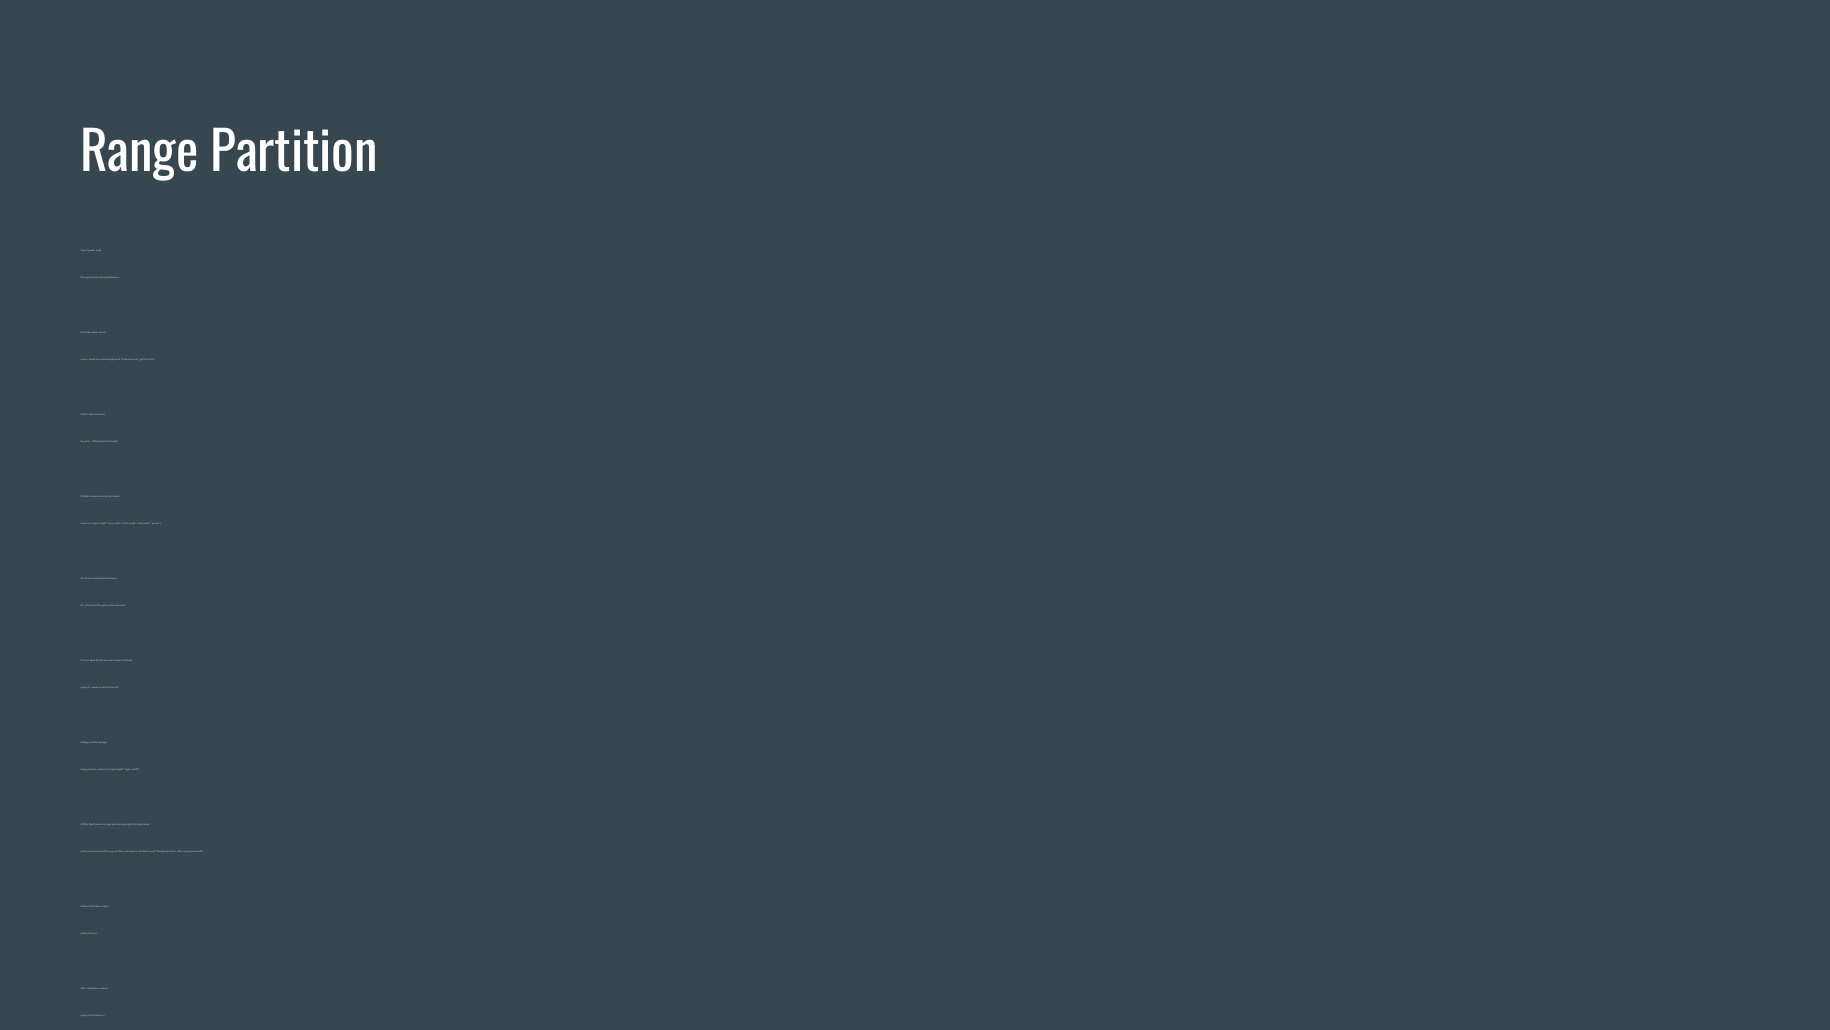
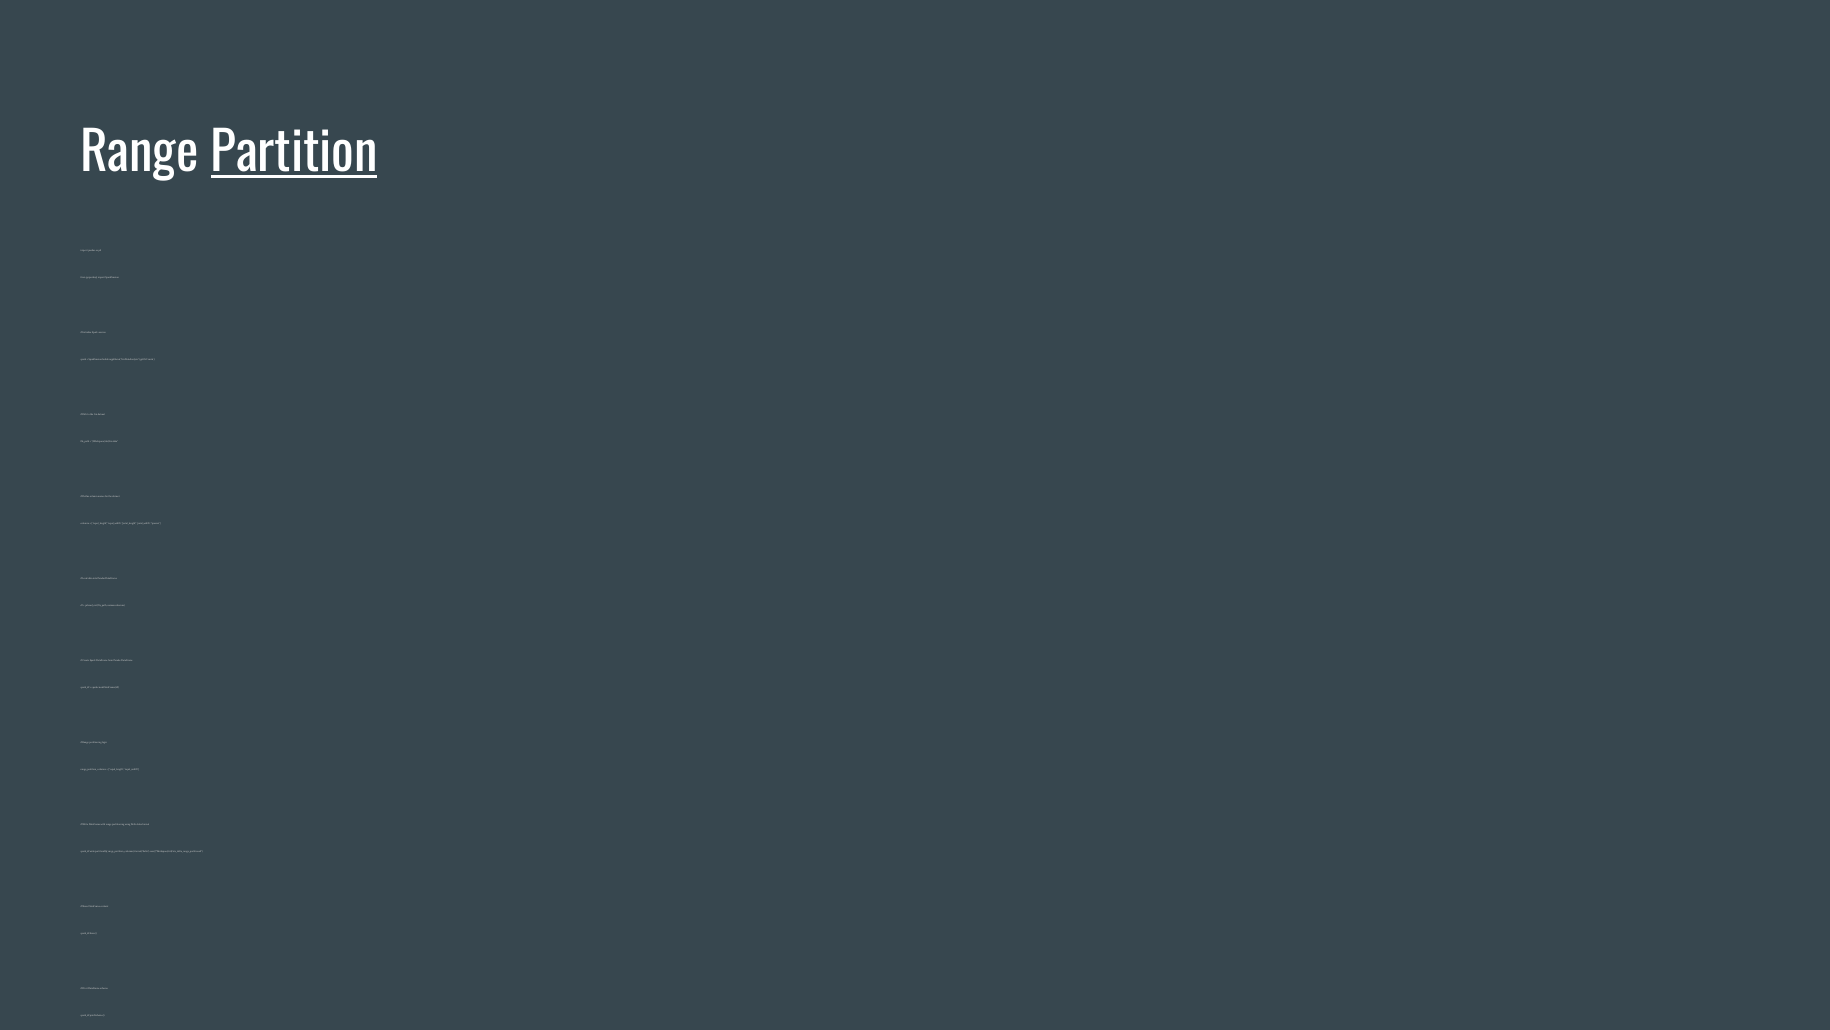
Partition underline: none -> present
